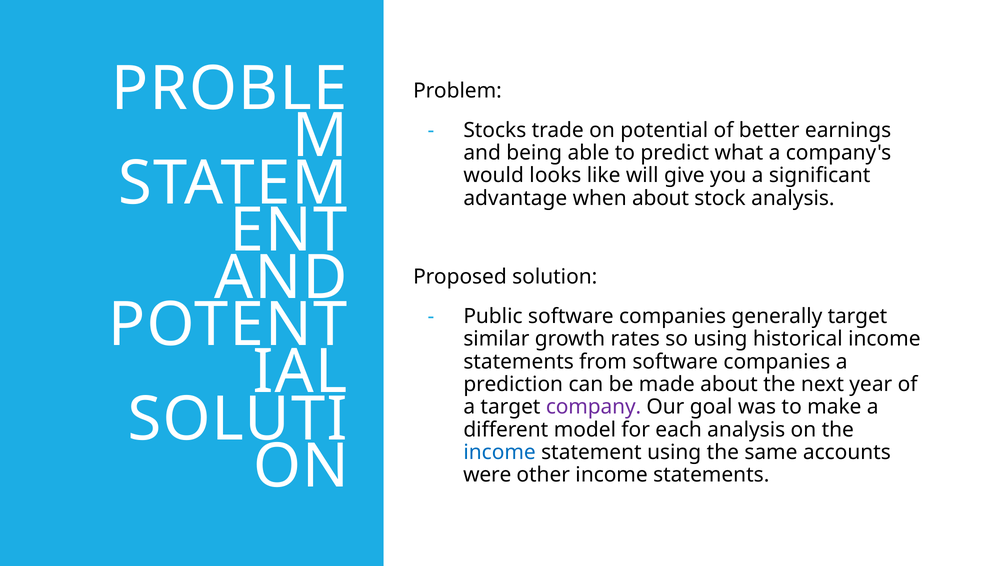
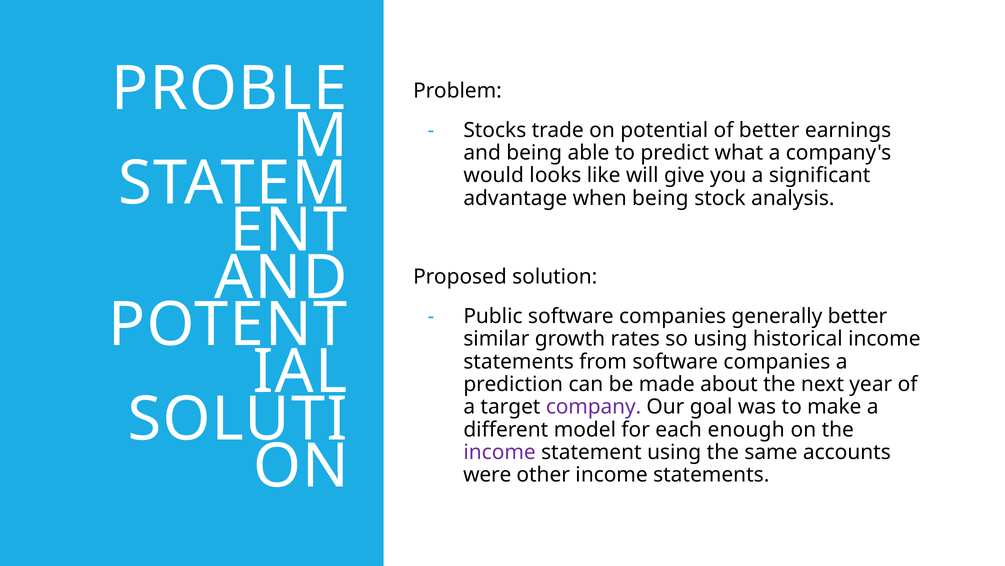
when about: about -> being
generally target: target -> better
each analysis: analysis -> enough
income at (500, 452) colour: blue -> purple
